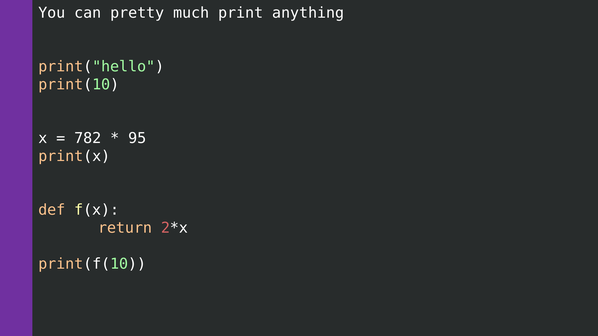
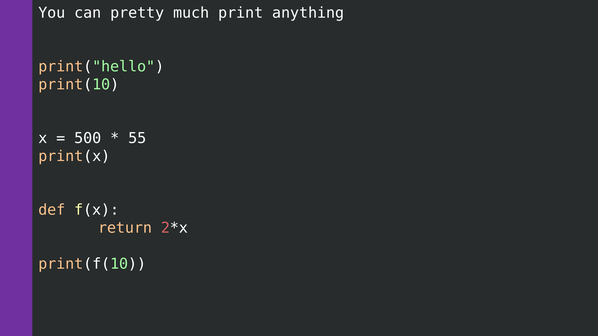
782: 782 -> 500
95: 95 -> 55
